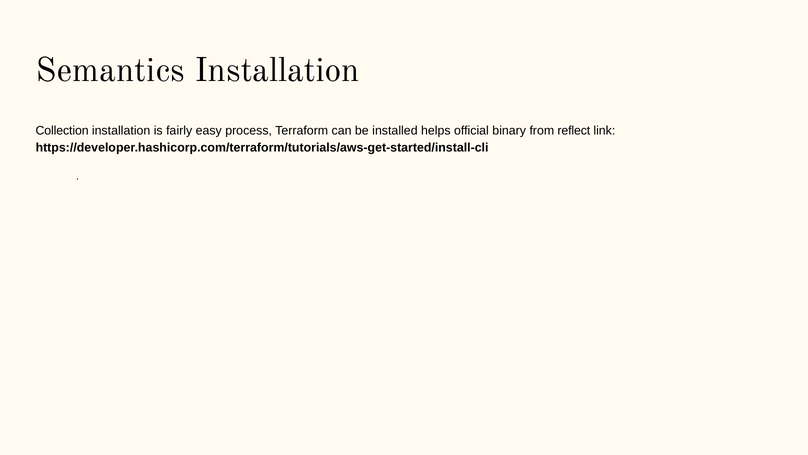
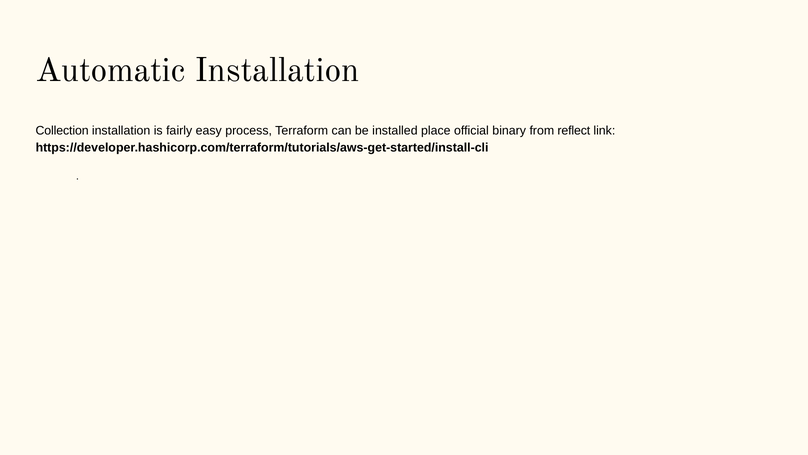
Semantics: Semantics -> Automatic
helps: helps -> place
